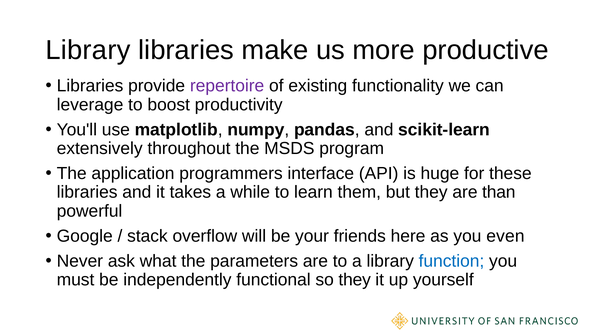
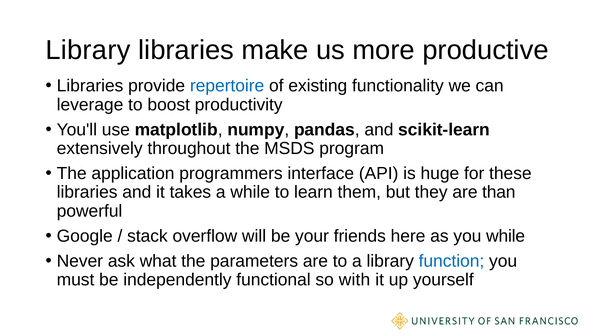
repertoire colour: purple -> blue
you even: even -> while
so they: they -> with
